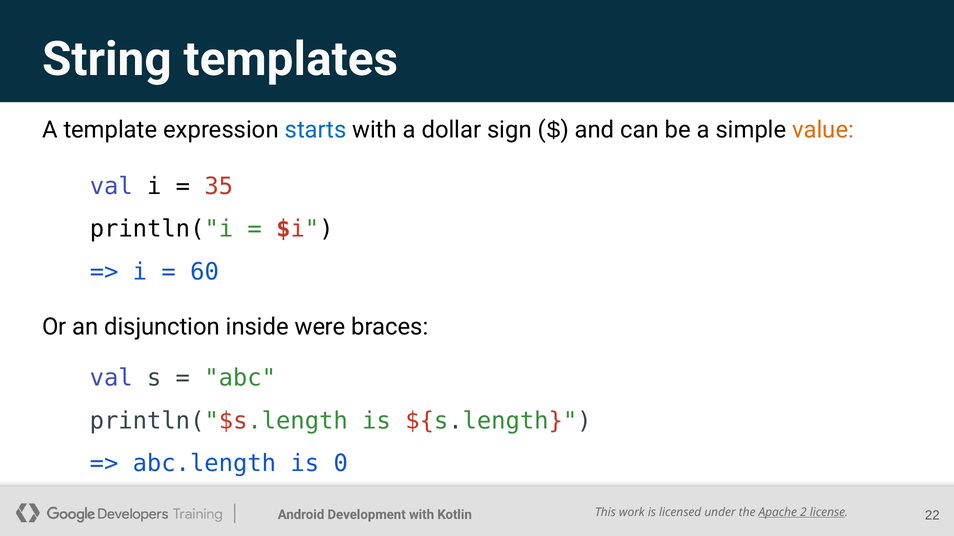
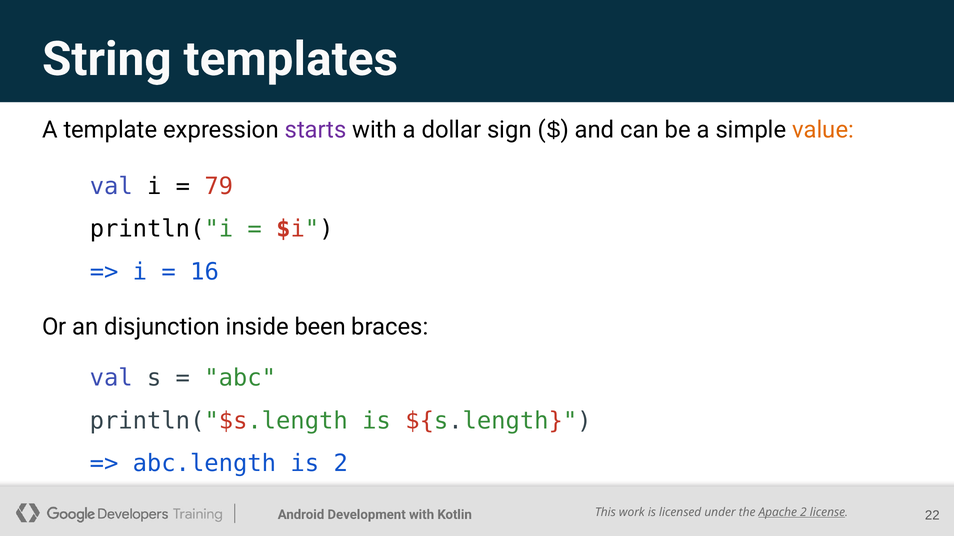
starts colour: blue -> purple
35: 35 -> 79
60: 60 -> 16
were: were -> been
is 0: 0 -> 2
